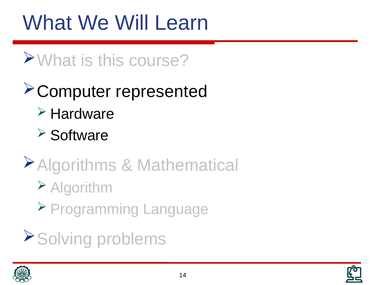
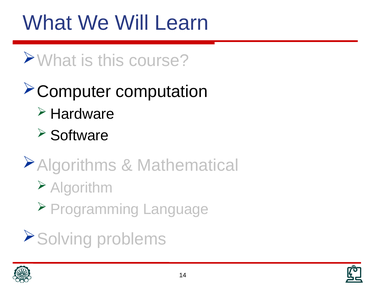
represented: represented -> computation
